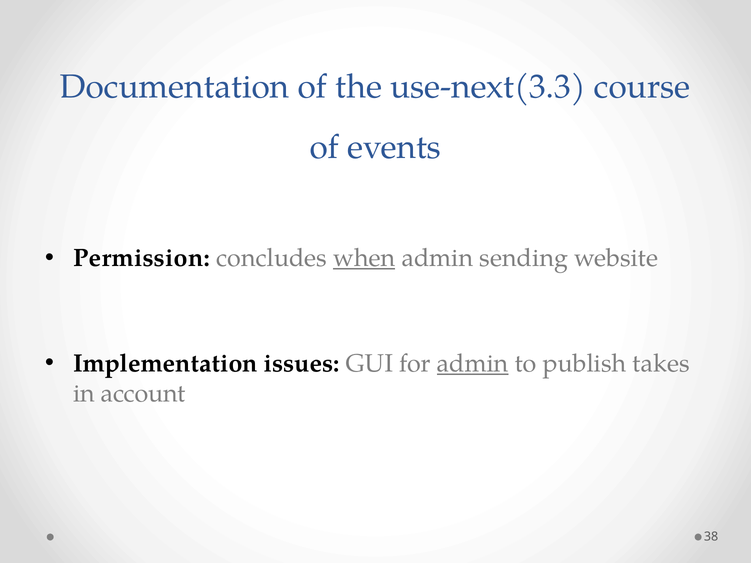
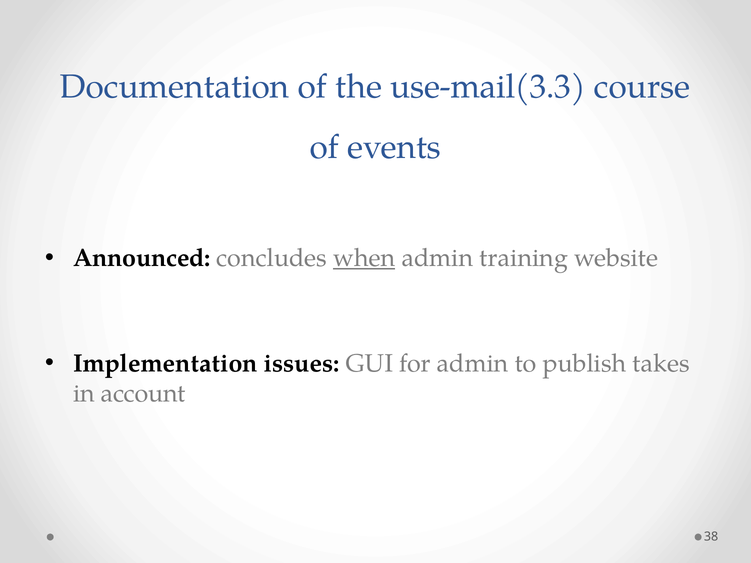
use-next(3.3: use-next(3.3 -> use-mail(3.3
Permission: Permission -> Announced
sending: sending -> training
admin at (473, 363) underline: present -> none
